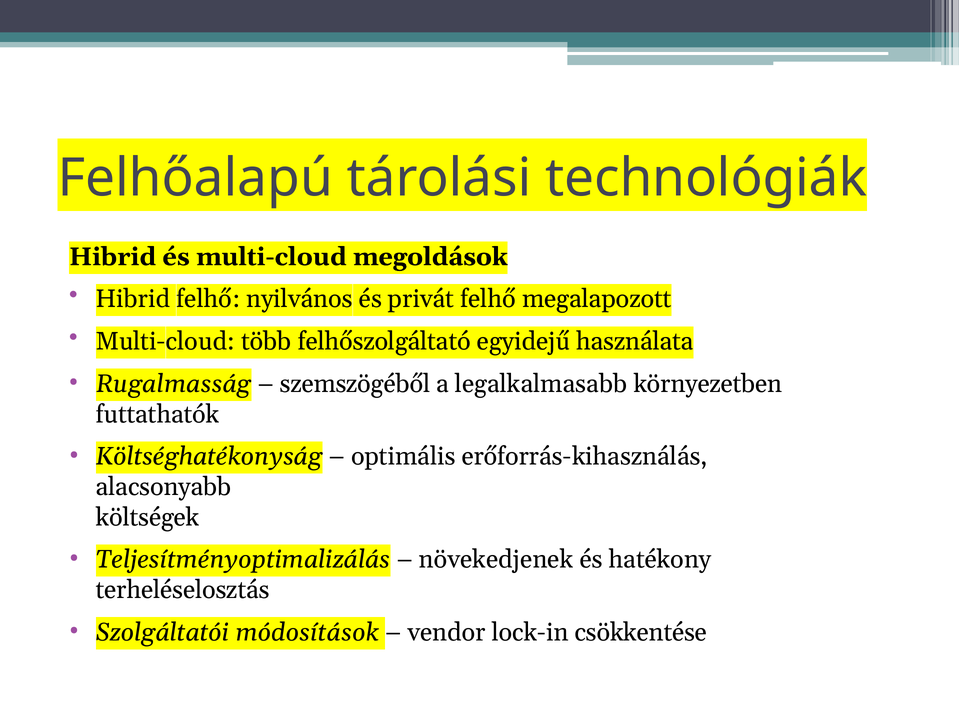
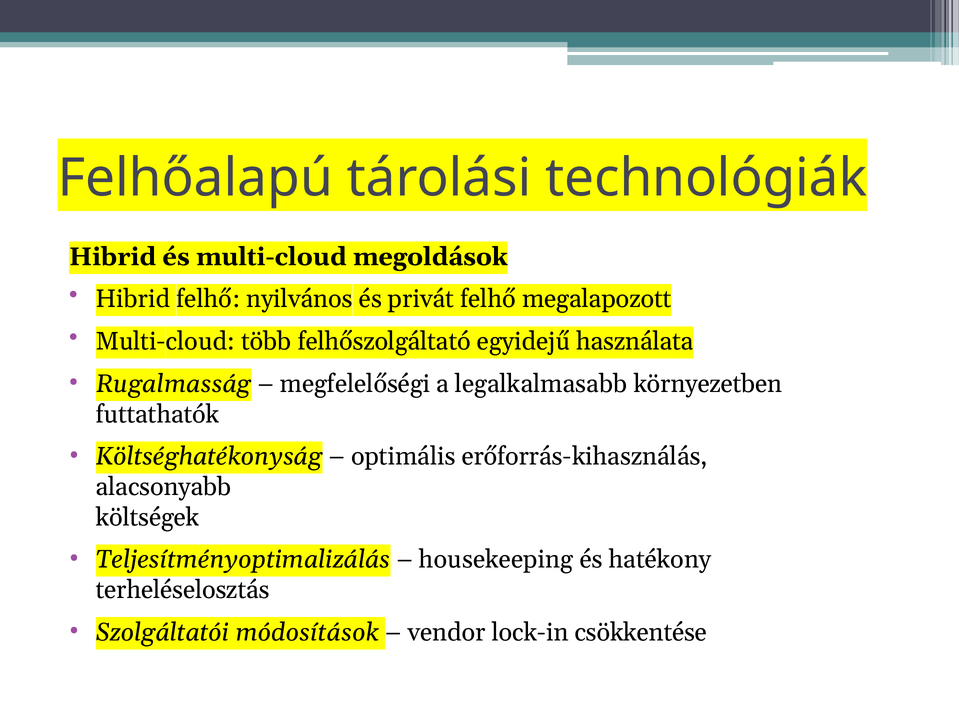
szemszögéből: szemszögéből -> megfelelőségi
növekedjenek: növekedjenek -> housekeeping
